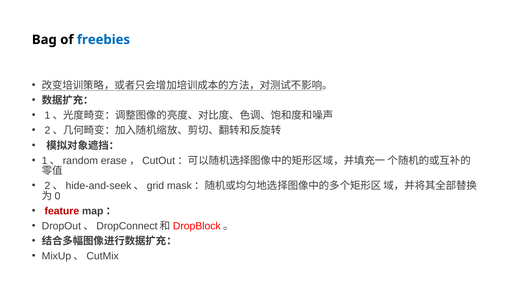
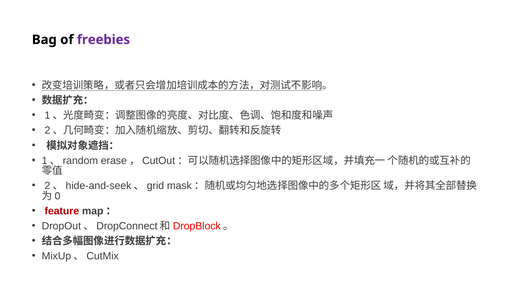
freebies colour: blue -> purple
